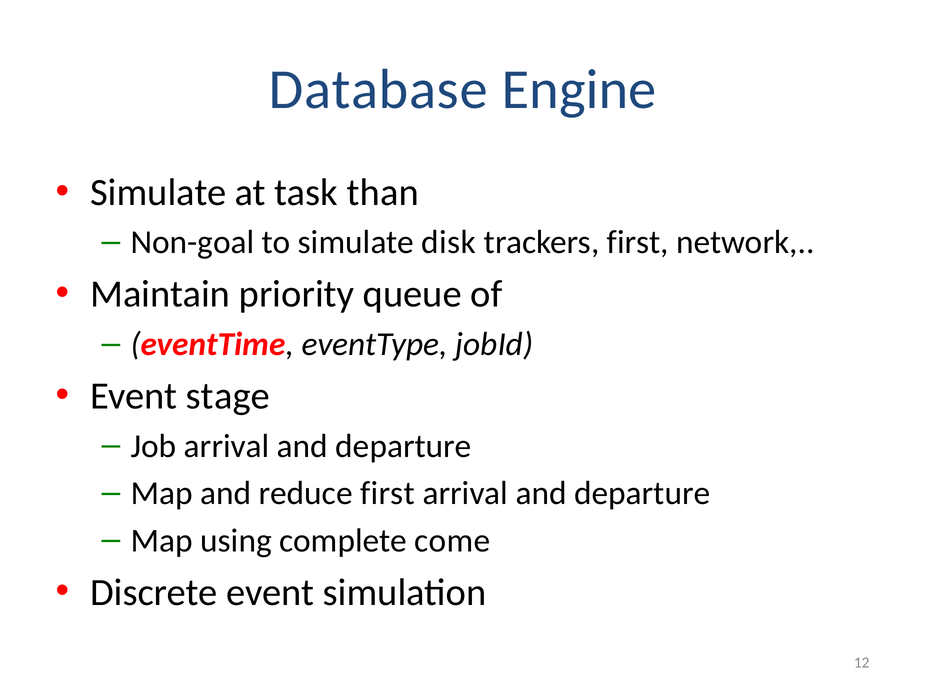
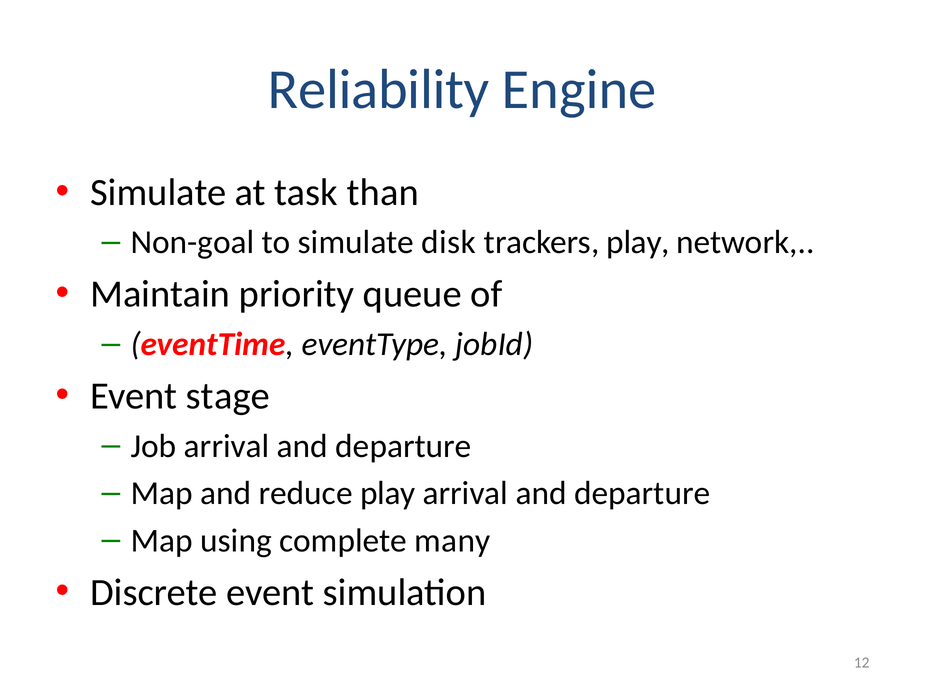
Database: Database -> Reliability
trackers first: first -> play
reduce first: first -> play
come: come -> many
